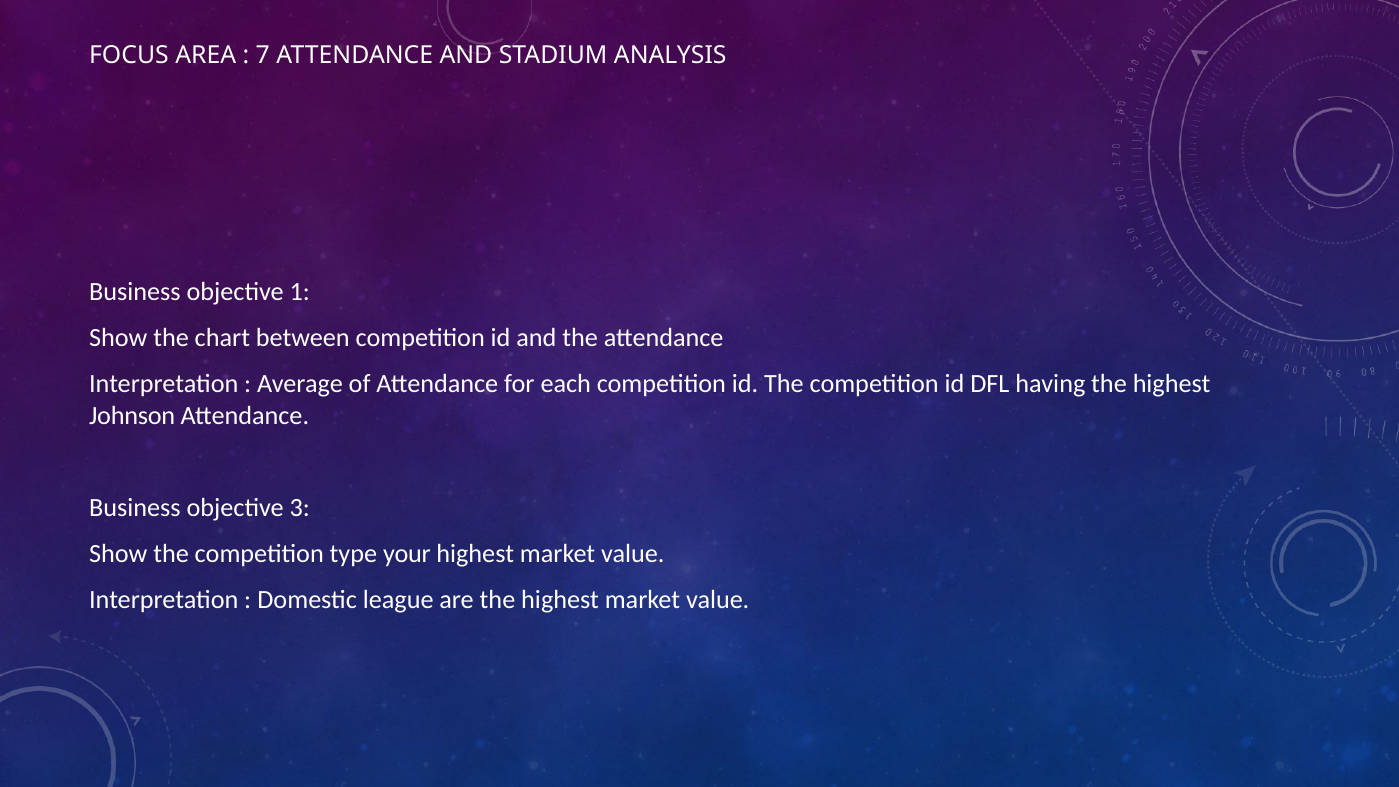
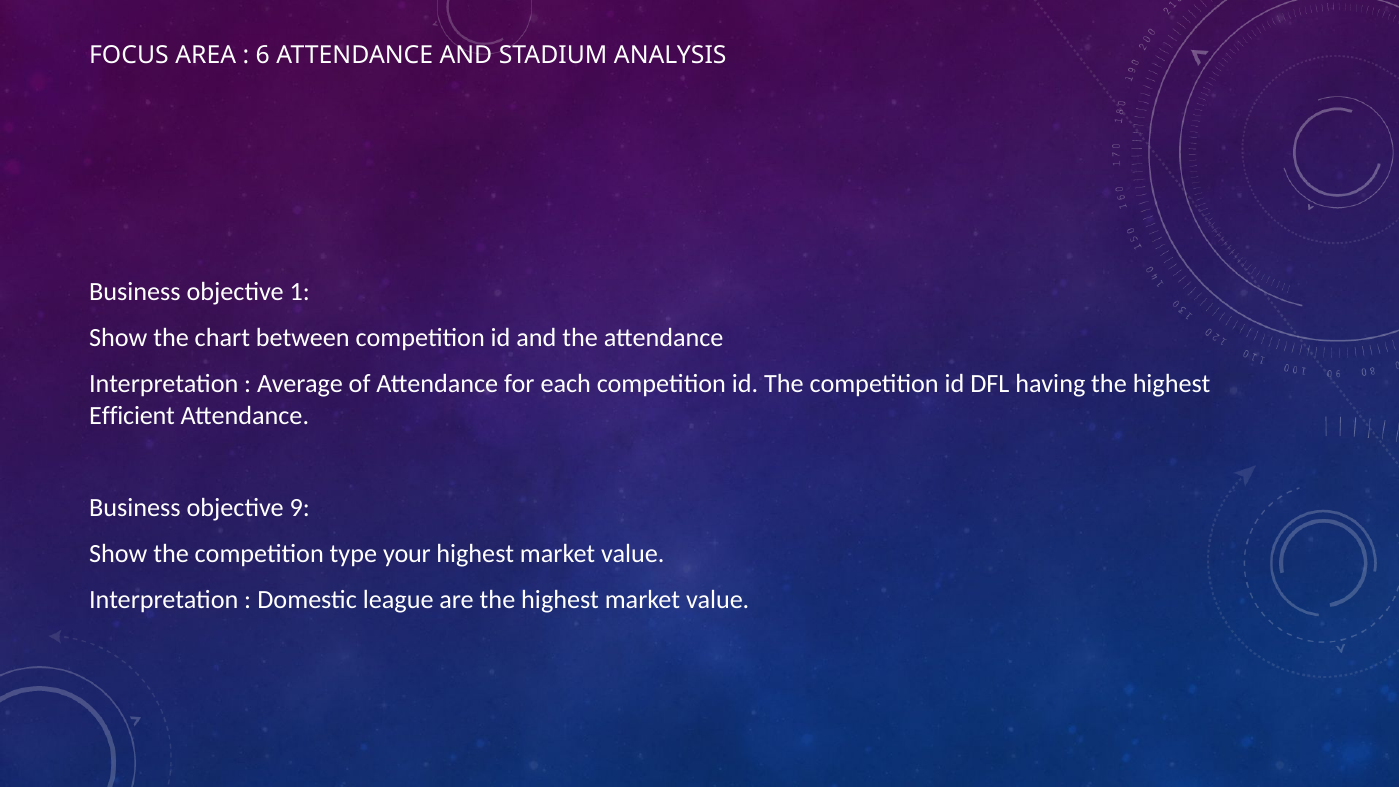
7: 7 -> 6
Johnson: Johnson -> Efficient
3: 3 -> 9
